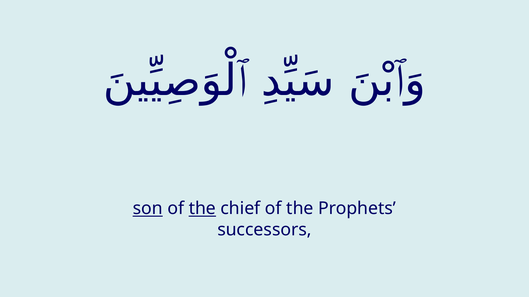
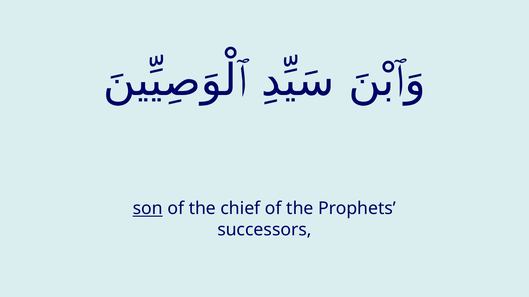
the at (202, 209) underline: present -> none
